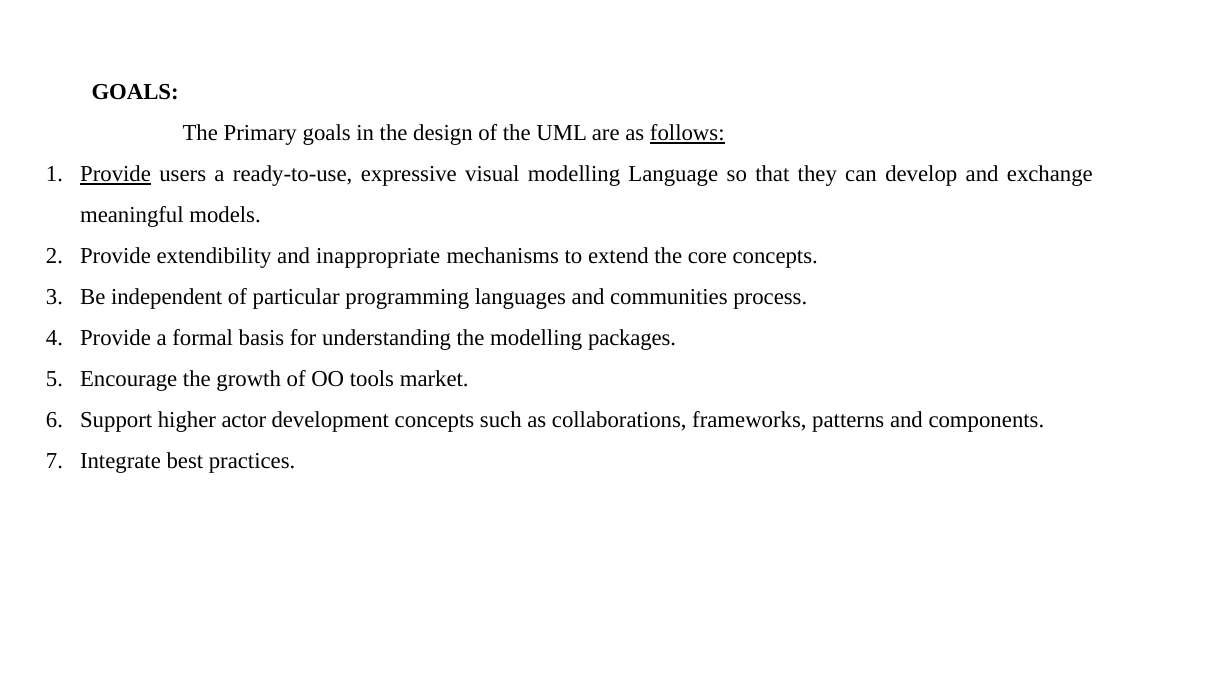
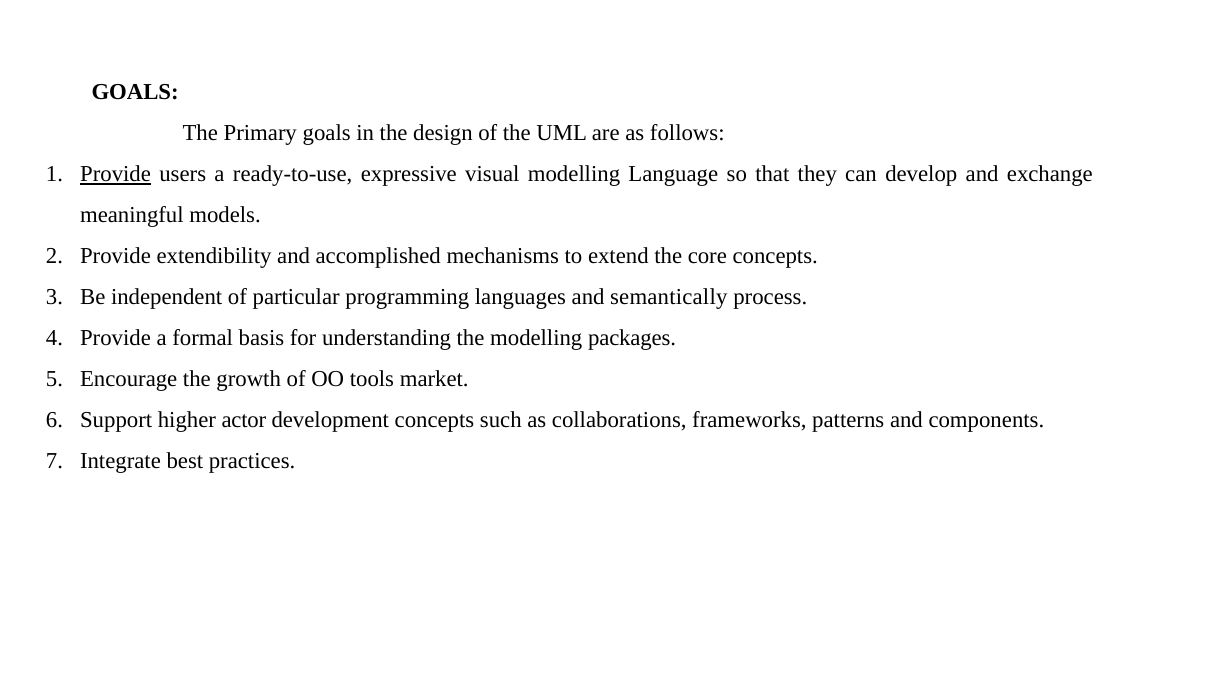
follows underline: present -> none
inappropriate: inappropriate -> accomplished
communities: communities -> semantically
